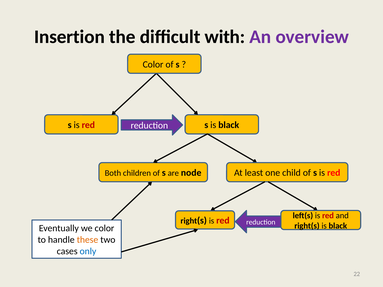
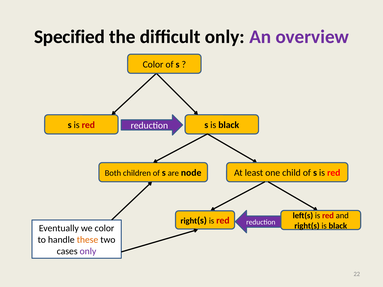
Insertion: Insertion -> Specified
difficult with: with -> only
only at (88, 252) colour: blue -> purple
